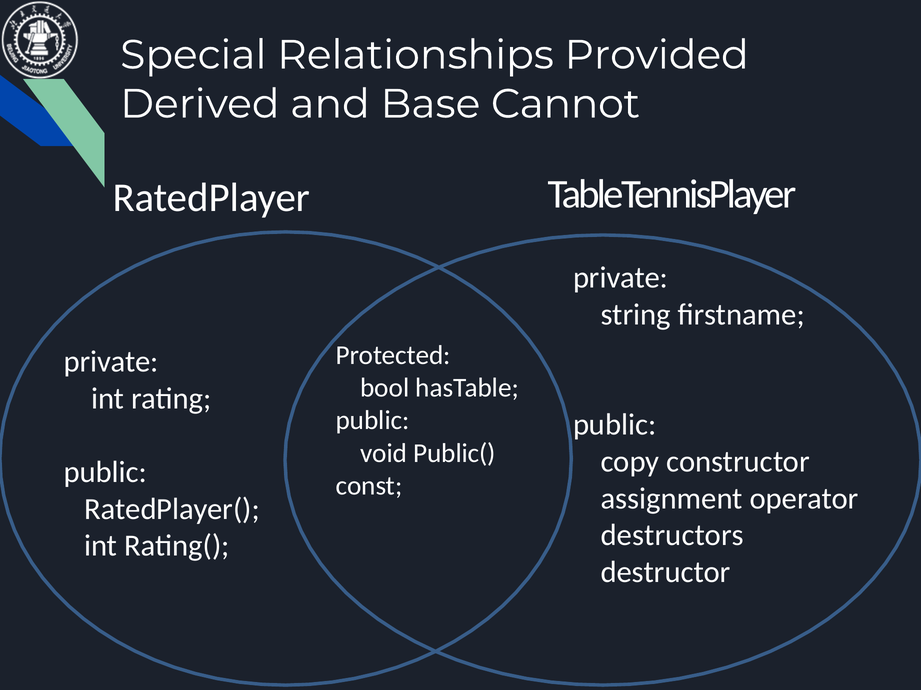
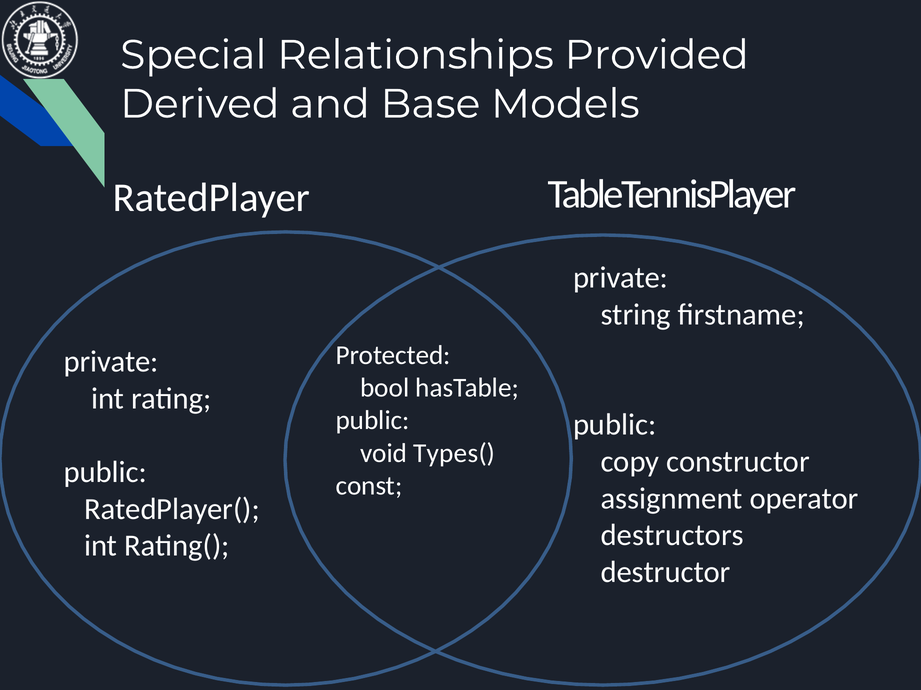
Cannot: Cannot -> Models
Public(: Public( -> Types(
